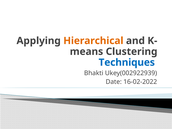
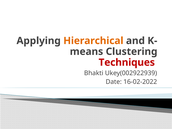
Techniques colour: blue -> red
